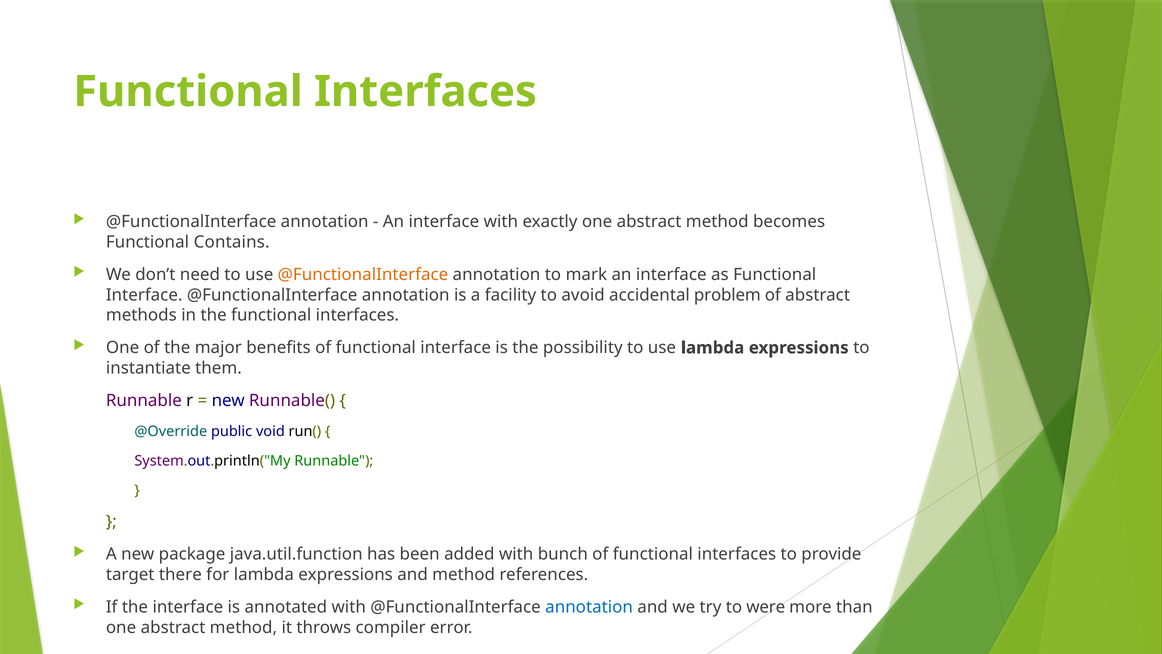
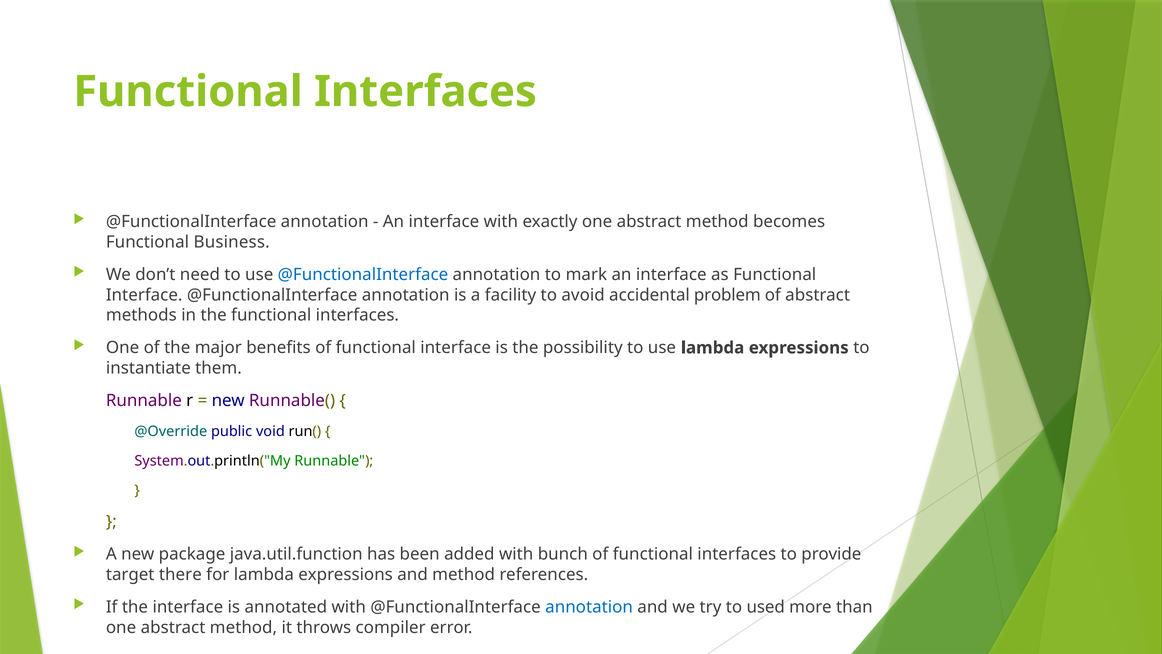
Contains: Contains -> Business
@FunctionalInterface at (363, 274) colour: orange -> blue
were: were -> used
